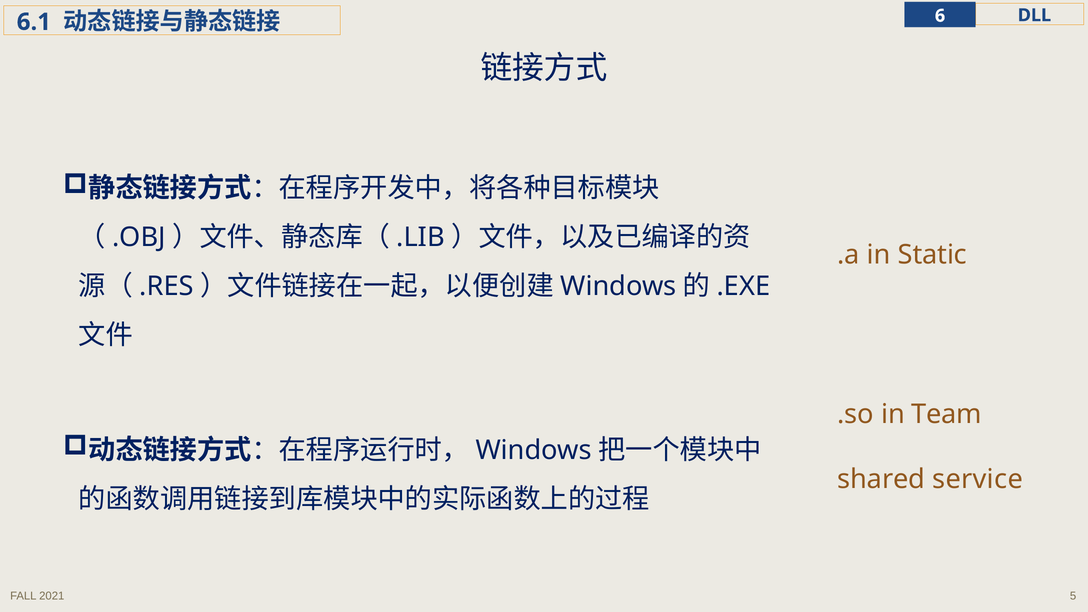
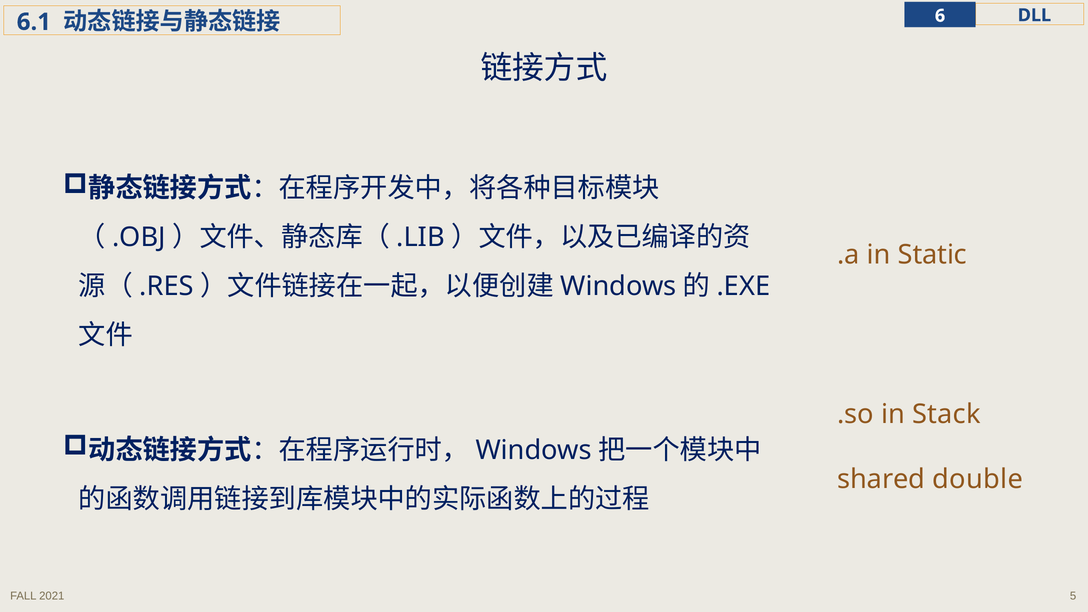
Team: Team -> Stack
service: service -> double
